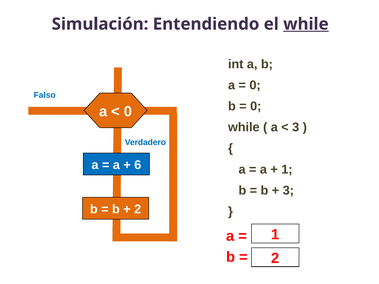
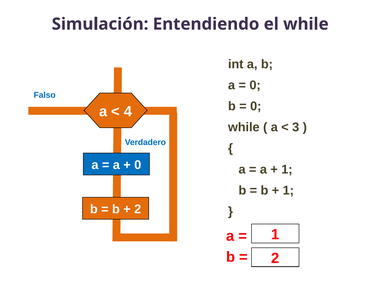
while at (306, 24) underline: present -> none
0 at (128, 111): 0 -> 4
6 at (138, 165): 6 -> 0
3 at (288, 191): 3 -> 1
